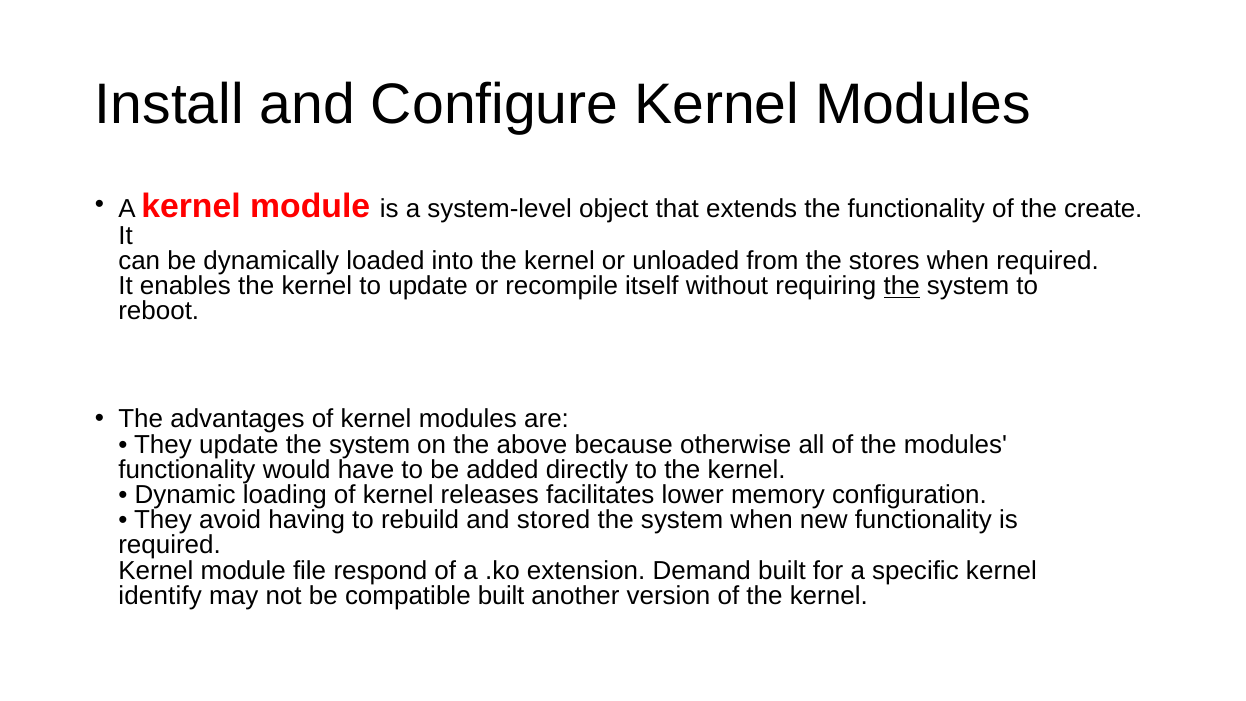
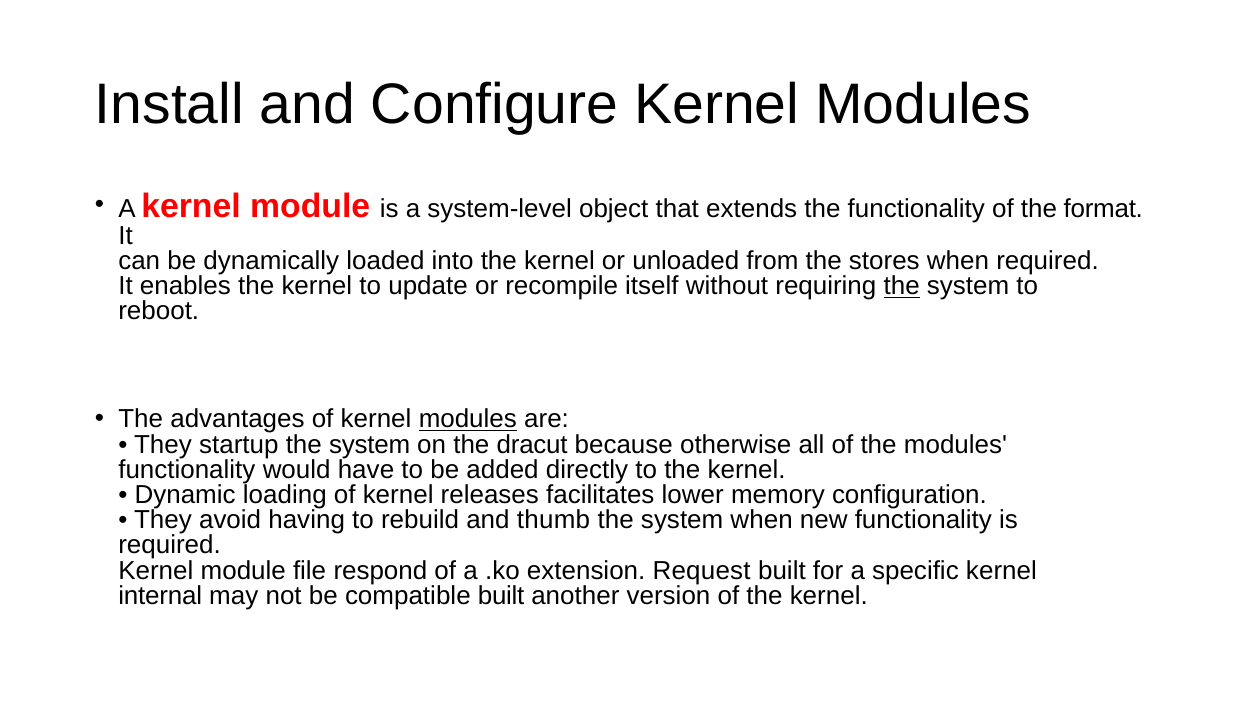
create: create -> format
modules at (468, 419) underline: none -> present
They update: update -> startup
above: above -> dracut
stored: stored -> thumb
Demand: Demand -> Request
identify: identify -> internal
